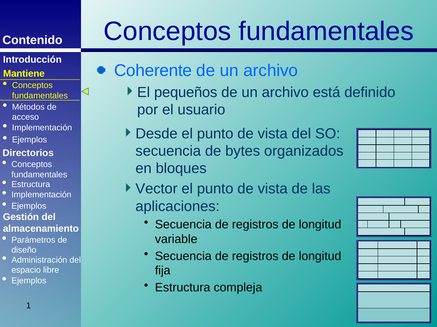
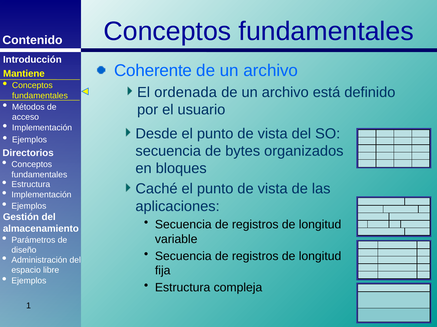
pequeños: pequeños -> ordenada
Vector: Vector -> Caché
